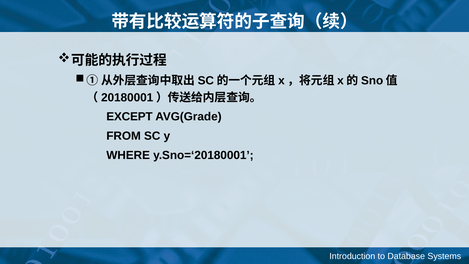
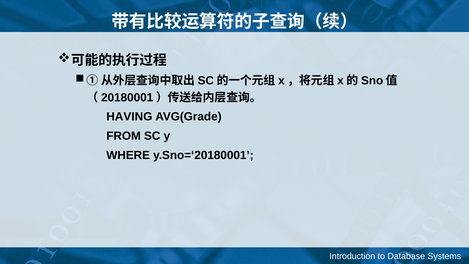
EXCEPT: EXCEPT -> HAVING
